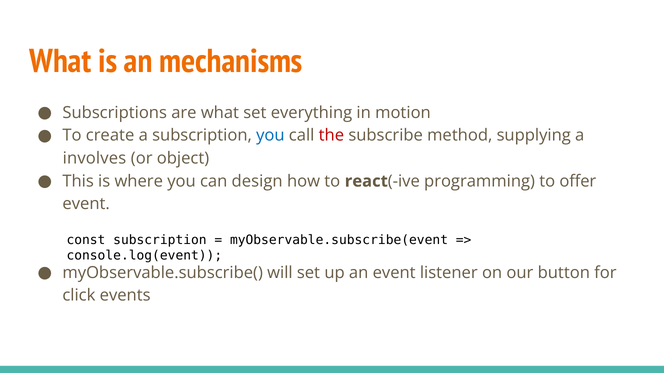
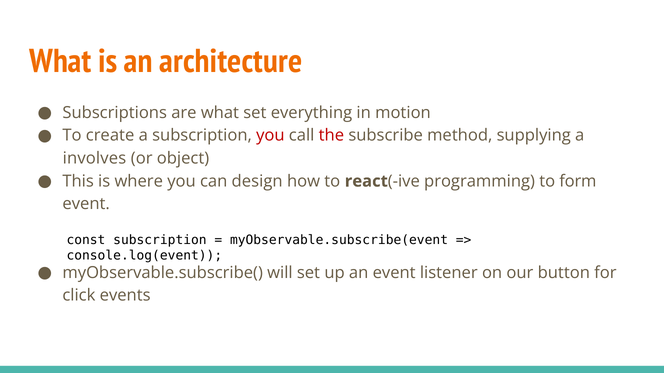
mechanisms: mechanisms -> architecture
you at (270, 136) colour: blue -> red
offer: offer -> form
